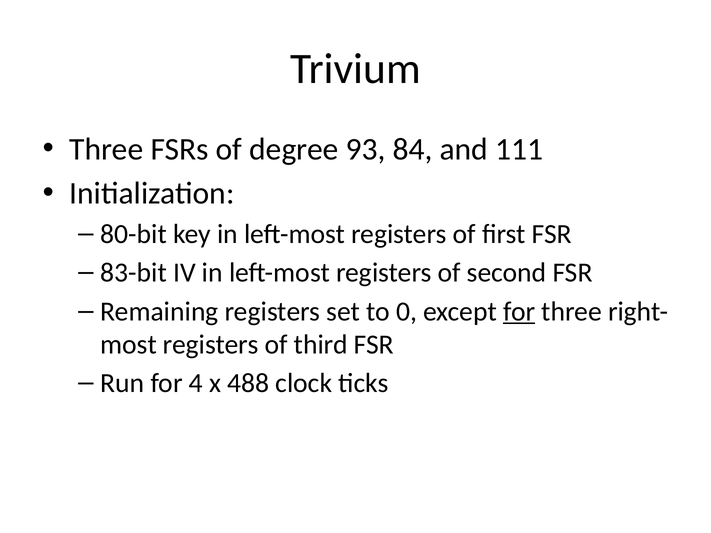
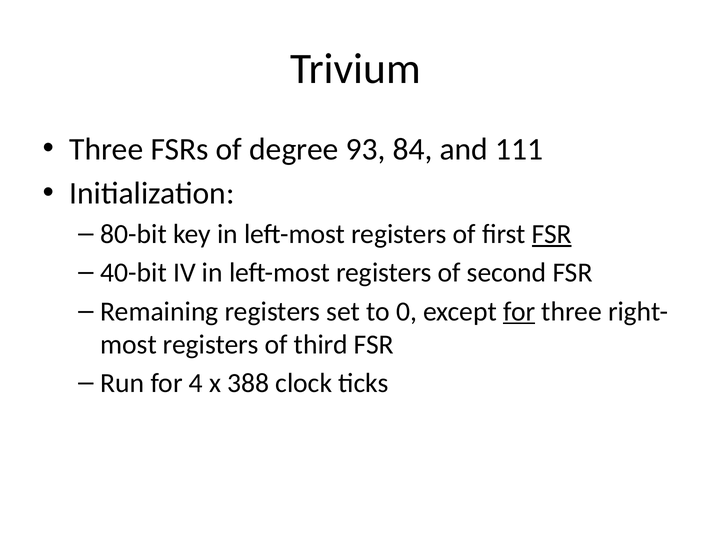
FSR at (552, 234) underline: none -> present
83-bit: 83-bit -> 40-bit
488: 488 -> 388
